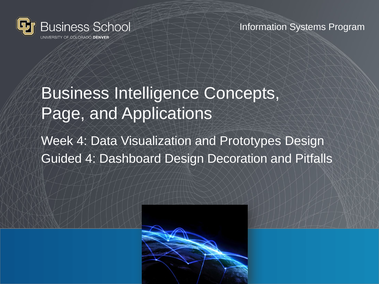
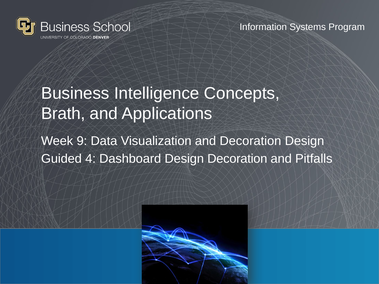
Page: Page -> Brath
Week 4: 4 -> 9
and Prototypes: Prototypes -> Decoration
